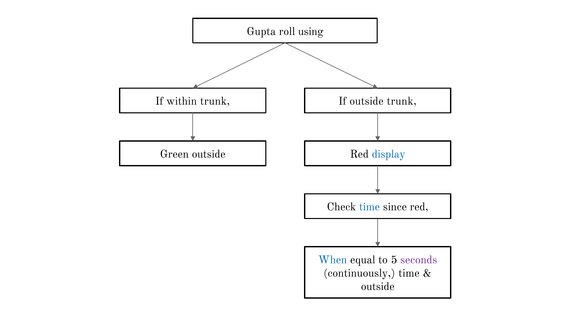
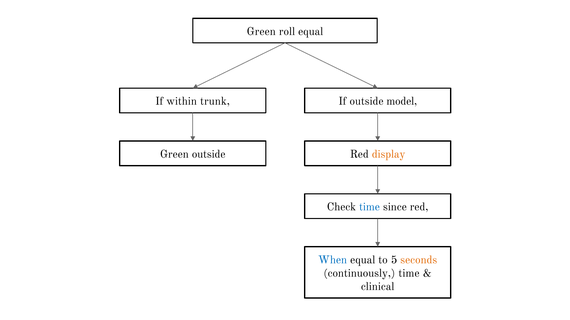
Gupta at (261, 31): Gupta -> Green
roll using: using -> equal
outside trunk: trunk -> model
display colour: blue -> orange
seconds colour: purple -> orange
outside at (378, 287): outside -> clinical
